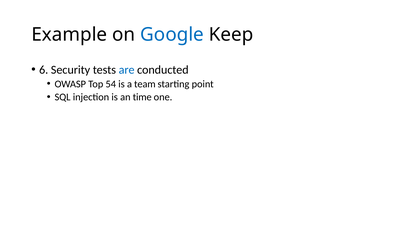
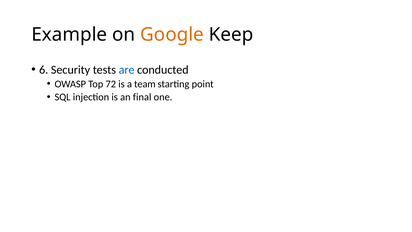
Google colour: blue -> orange
54: 54 -> 72
time: time -> final
